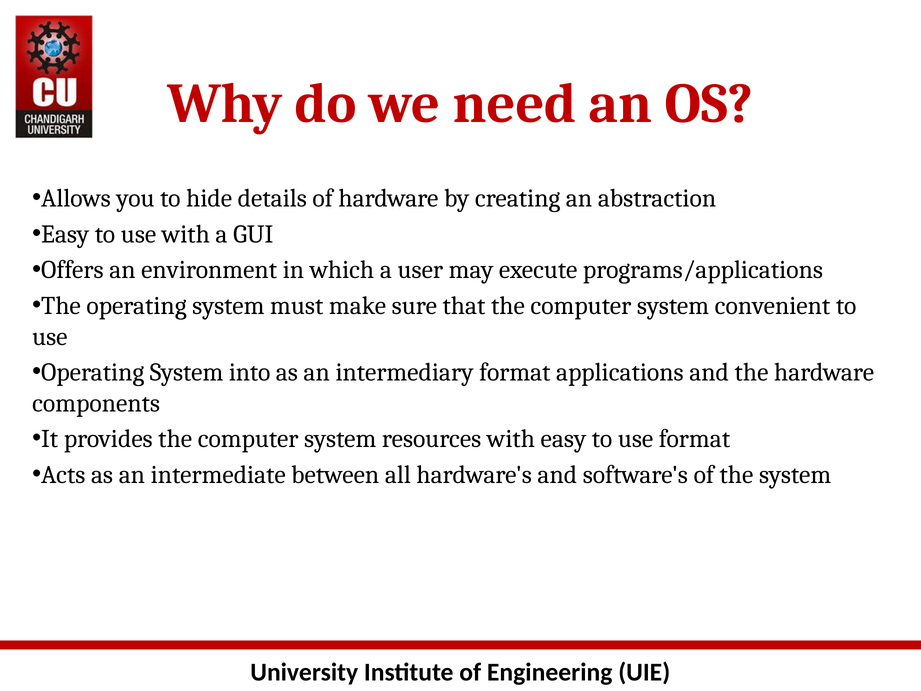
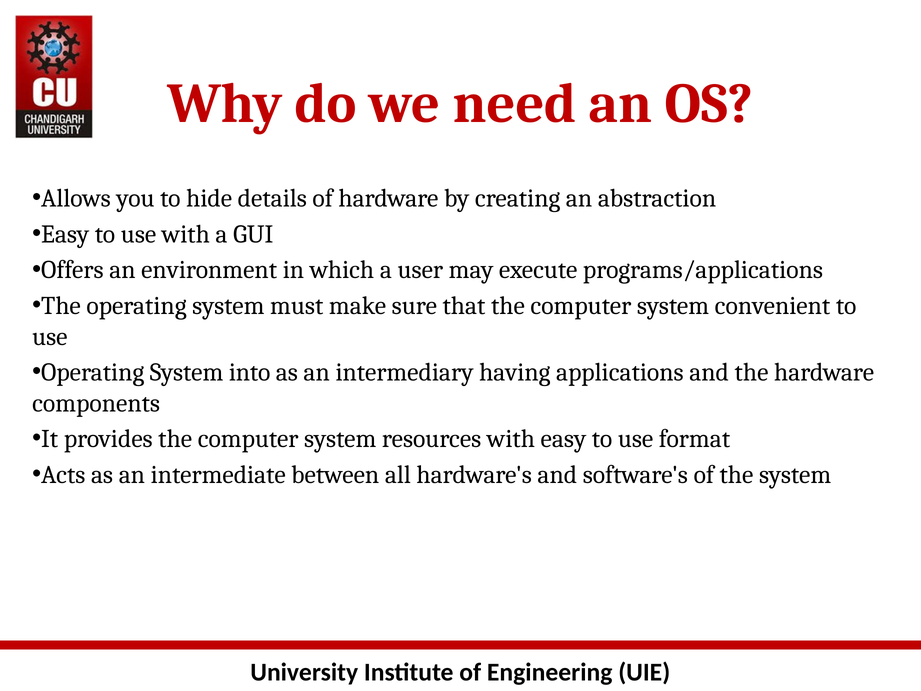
intermediary format: format -> having
